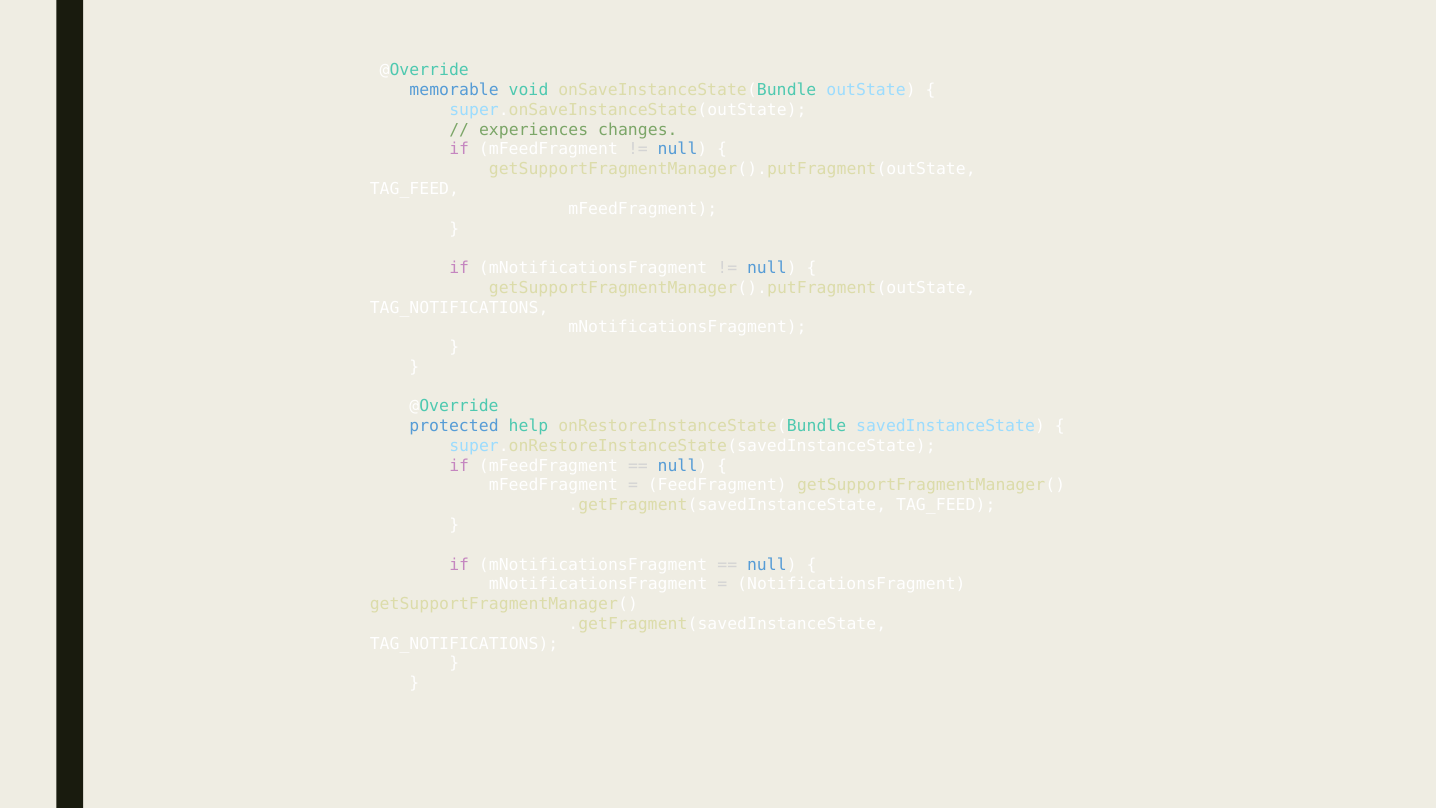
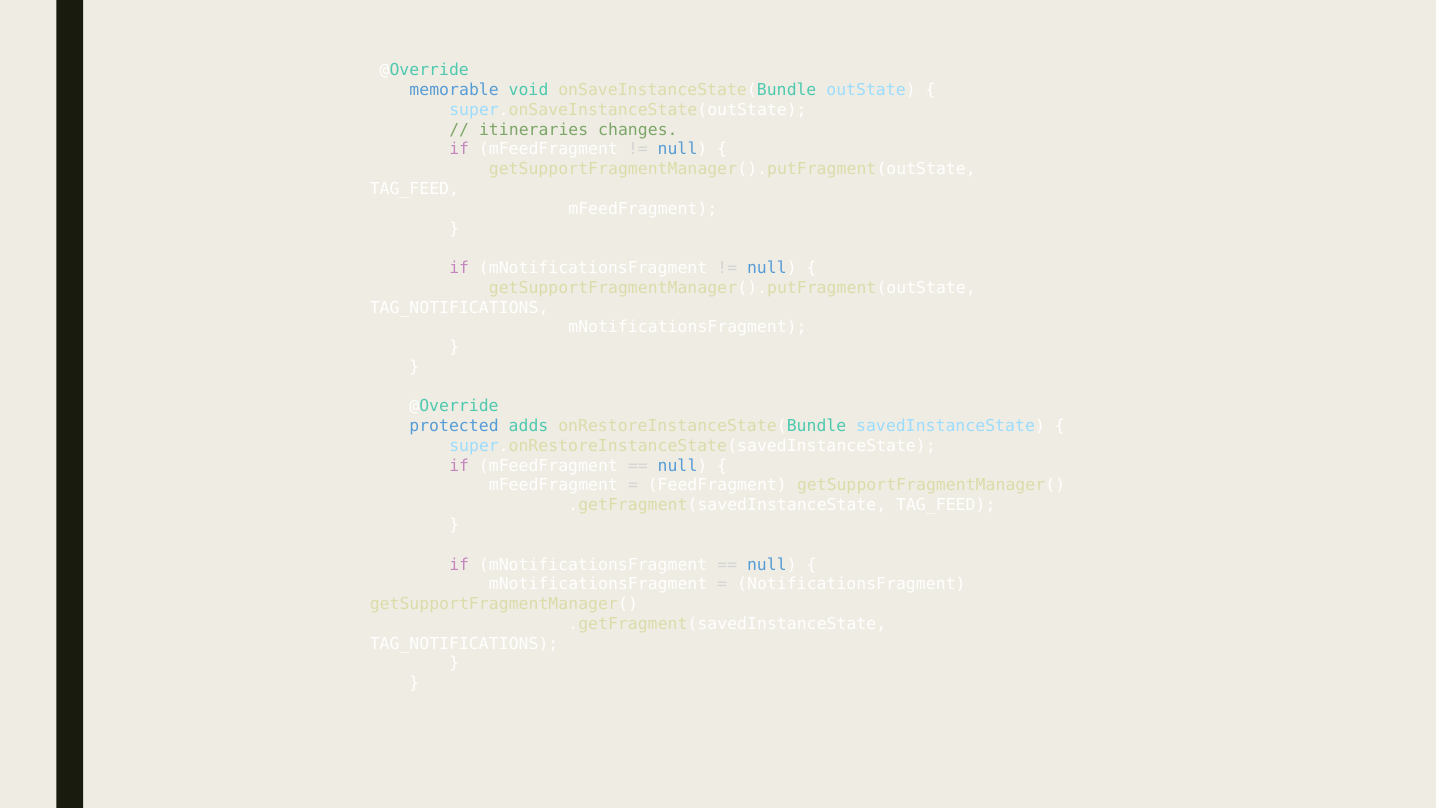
experiences: experiences -> itineraries
help: help -> adds
